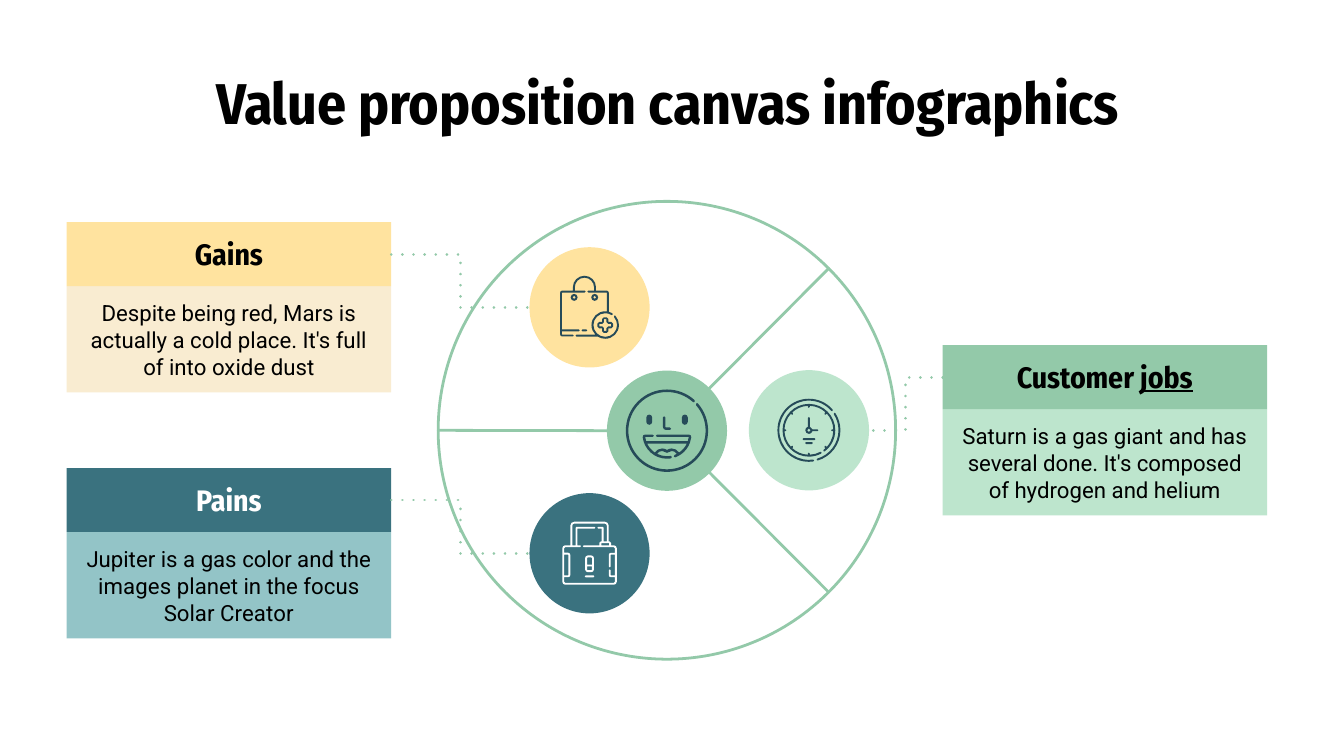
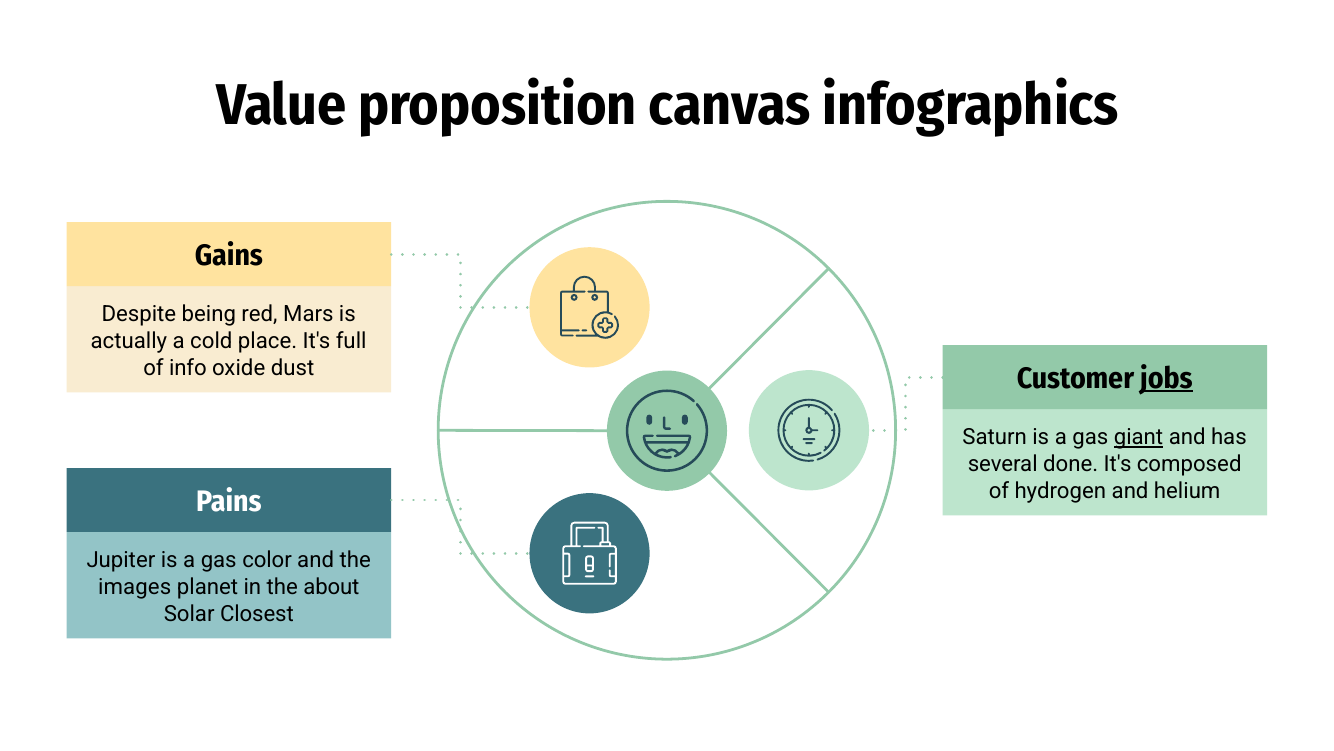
into: into -> info
giant underline: none -> present
focus: focus -> about
Creator: Creator -> Closest
